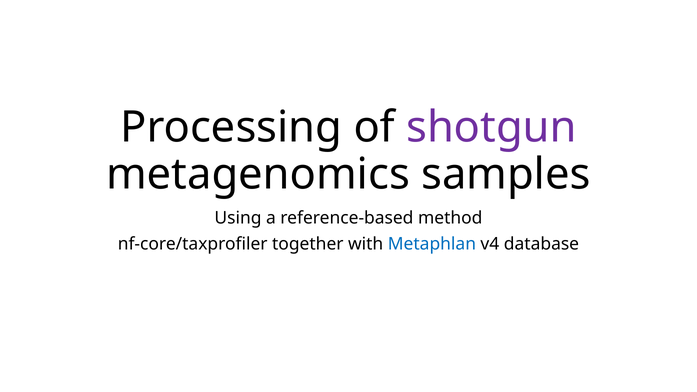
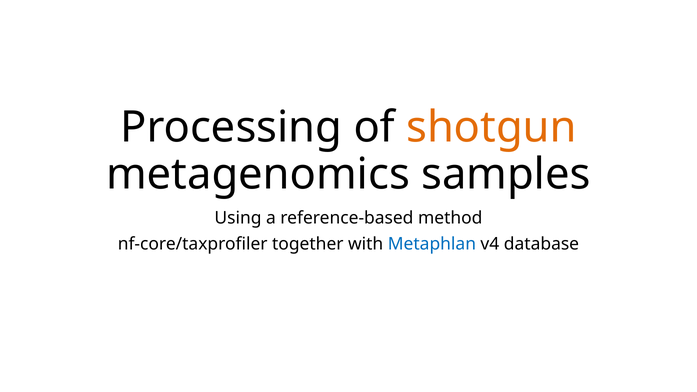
shotgun colour: purple -> orange
